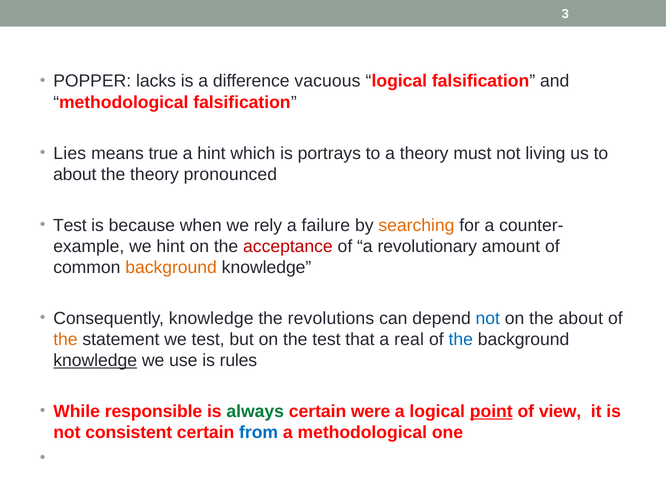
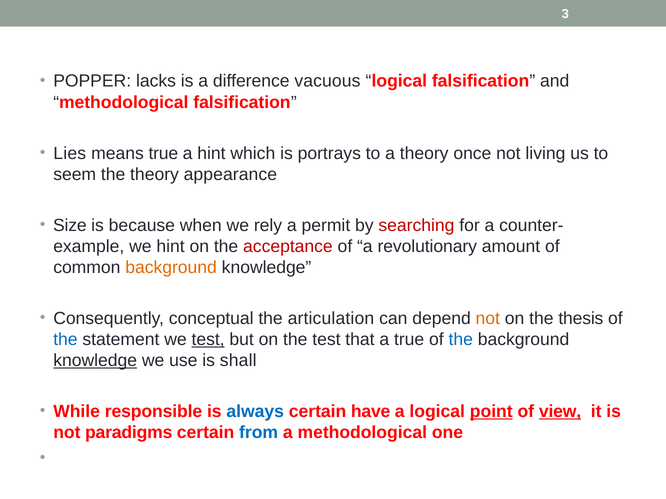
must: must -> once
about at (75, 174): about -> seem
pronounced: pronounced -> appearance
Test at (70, 225): Test -> Size
failure: failure -> permit
searching colour: orange -> red
Consequently knowledge: knowledge -> conceptual
revolutions: revolutions -> articulation
not at (488, 319) colour: blue -> orange
the about: about -> thesis
the at (65, 340) colour: orange -> blue
test at (208, 340) underline: none -> present
a real: real -> true
rules: rules -> shall
always colour: green -> blue
were: were -> have
view underline: none -> present
consistent: consistent -> paradigms
